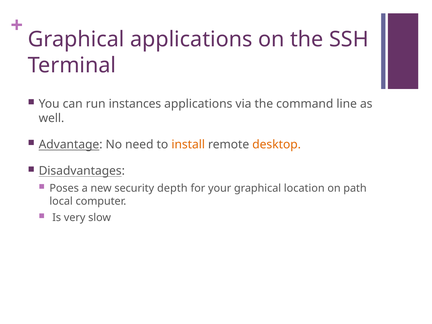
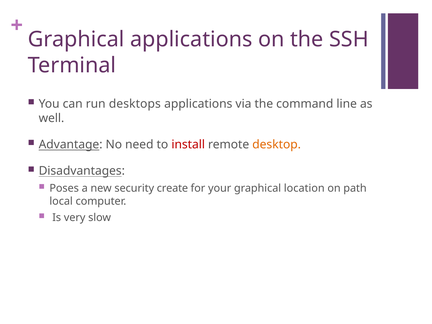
instances: instances -> desktops
install colour: orange -> red
depth: depth -> create
